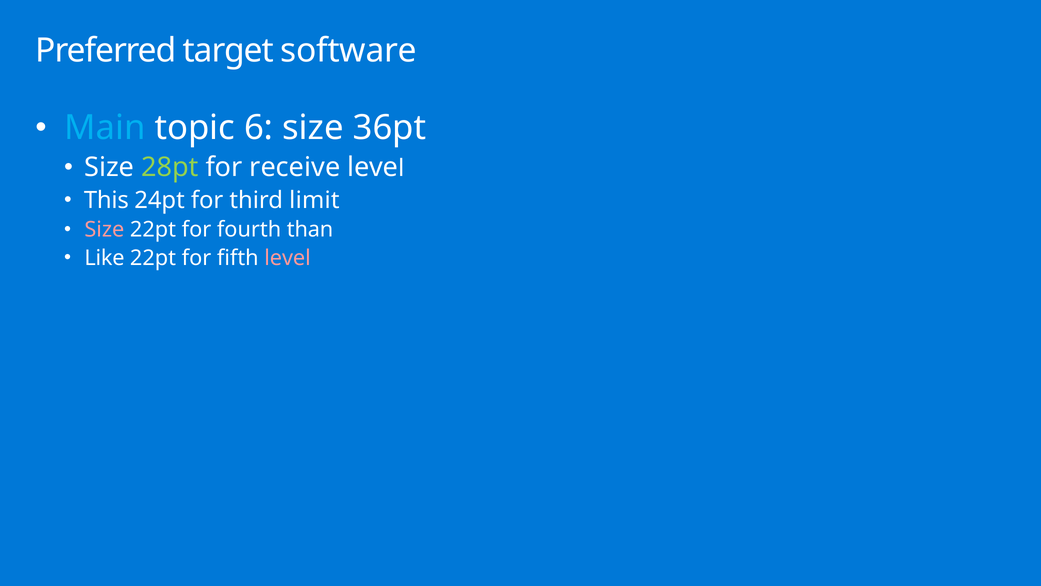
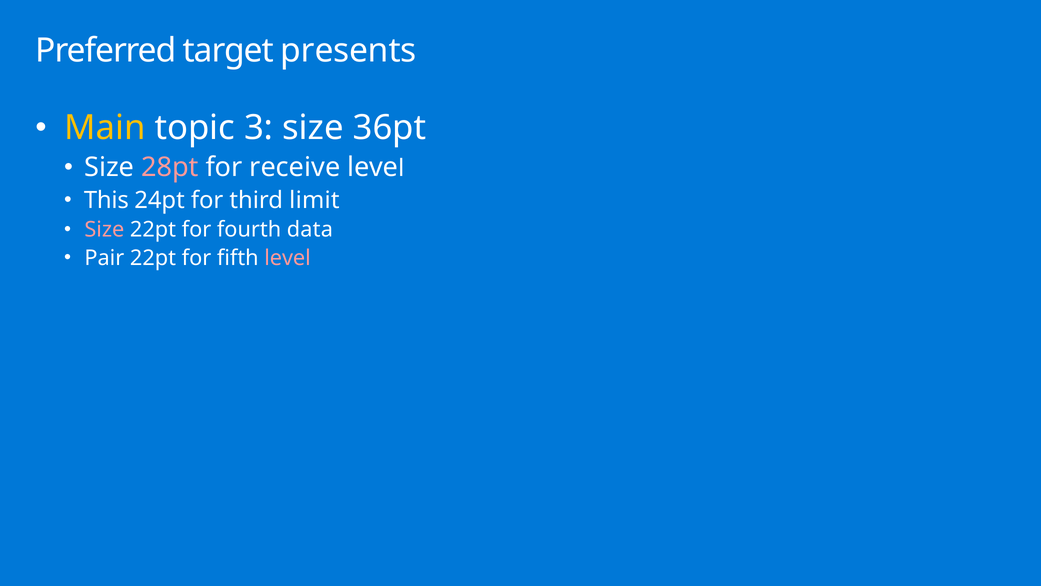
software: software -> presents
Main colour: light blue -> yellow
6: 6 -> 3
28pt colour: light green -> pink
than: than -> data
Like: Like -> Pair
